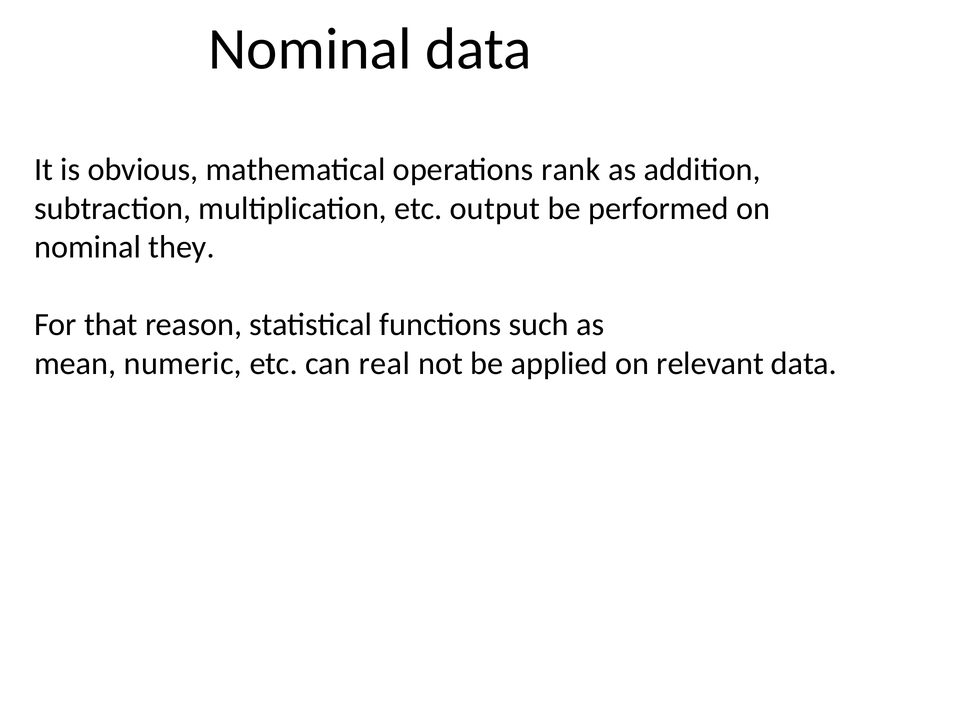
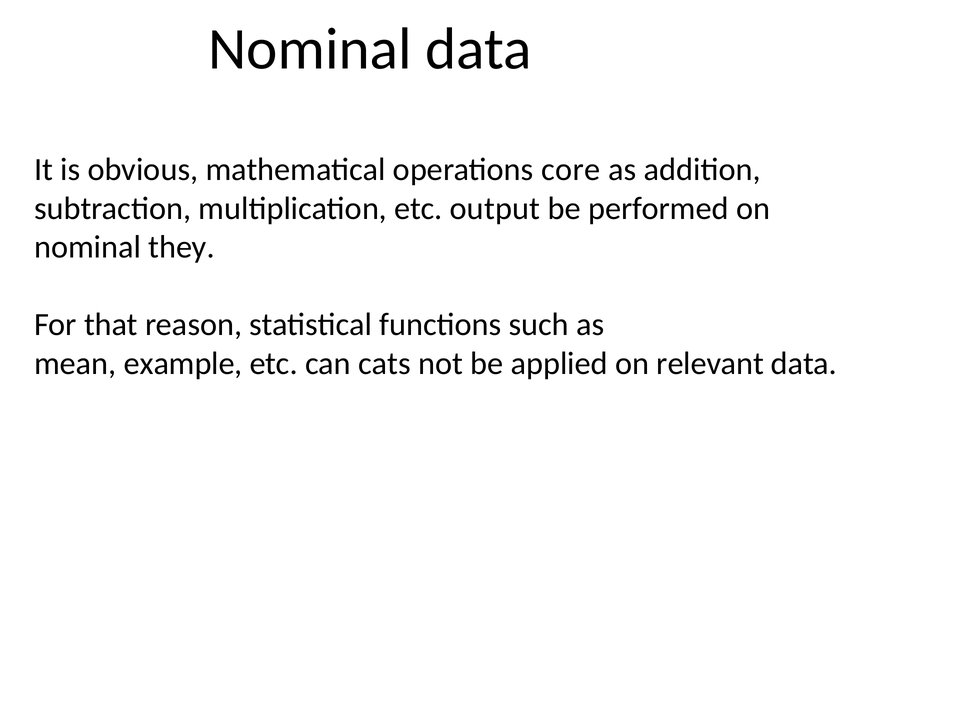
rank: rank -> core
numeric: numeric -> example
real: real -> cats
